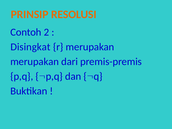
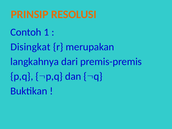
2: 2 -> 1
merupakan at (35, 62): merupakan -> langkahnya
